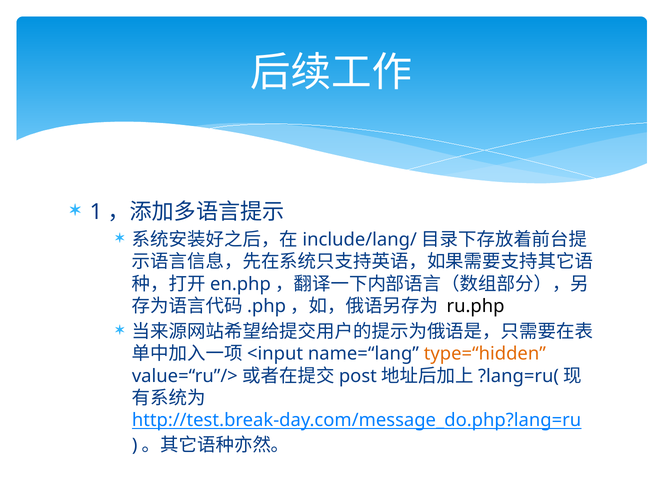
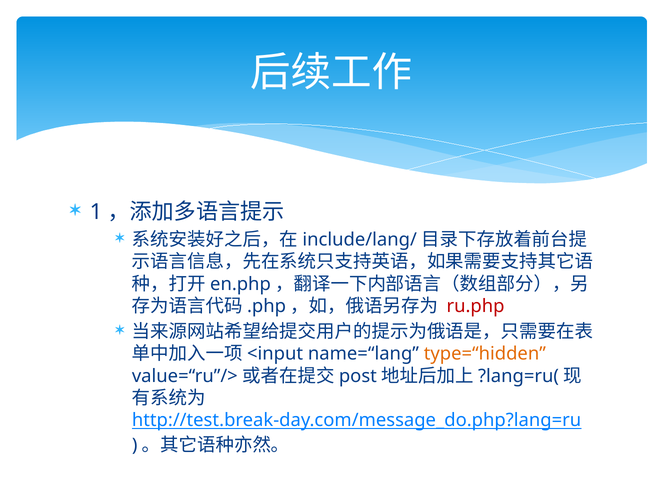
ru.php colour: black -> red
